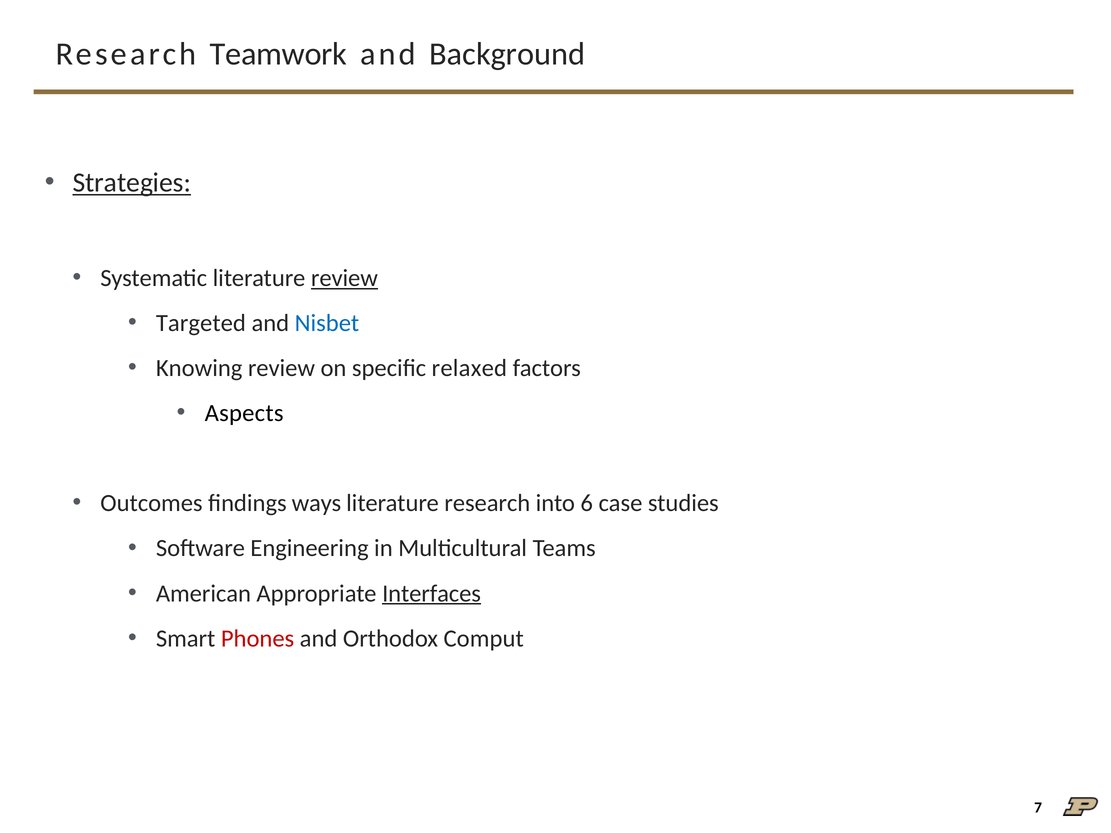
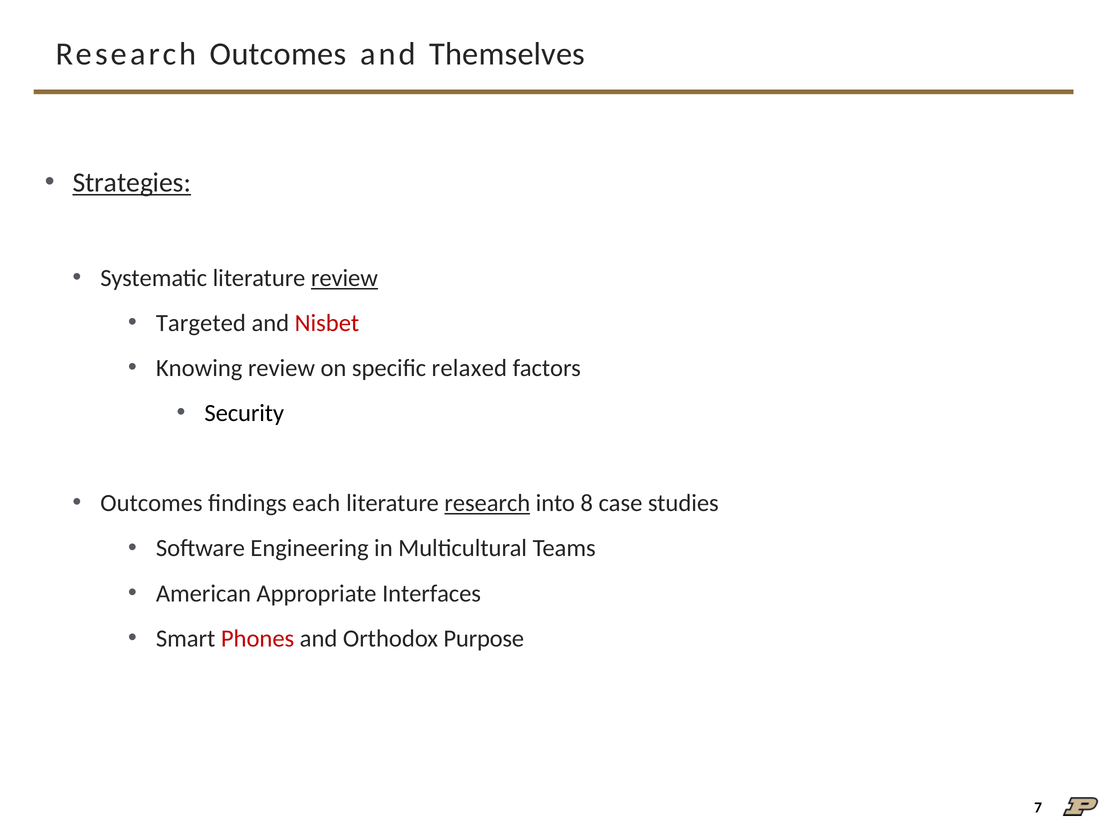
Research Teamwork: Teamwork -> Outcomes
Background: Background -> Themselves
Nisbet colour: blue -> red
Aspects: Aspects -> Security
ways: ways -> each
research at (487, 503) underline: none -> present
6: 6 -> 8
Interfaces underline: present -> none
Comput: Comput -> Purpose
